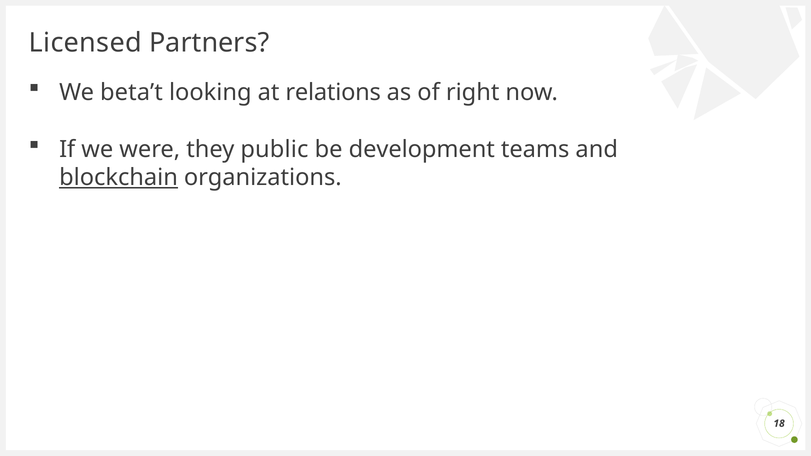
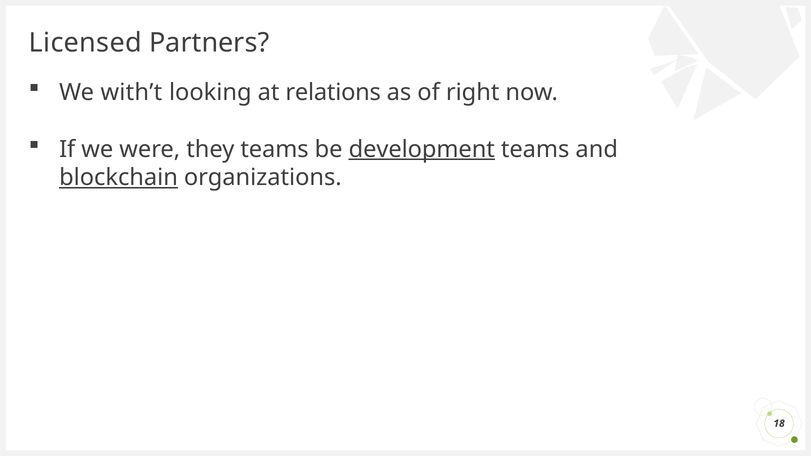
beta’t: beta’t -> with’t
they public: public -> teams
development underline: none -> present
